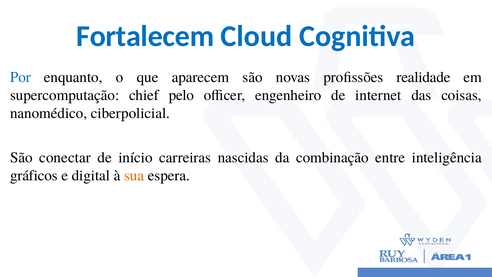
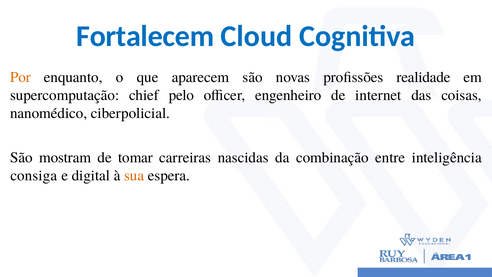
Por colour: blue -> orange
conectar: conectar -> mostram
início: início -> tomar
gráficos: gráficos -> consiga
